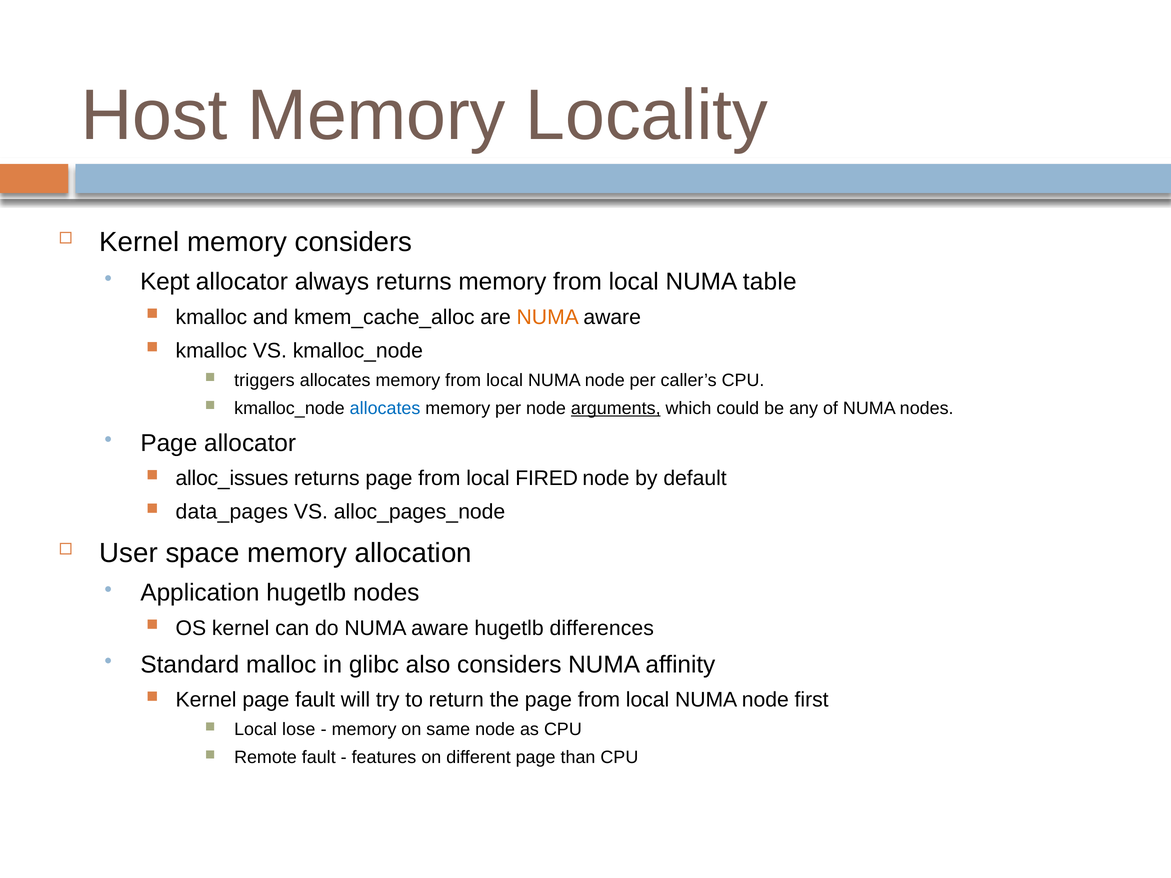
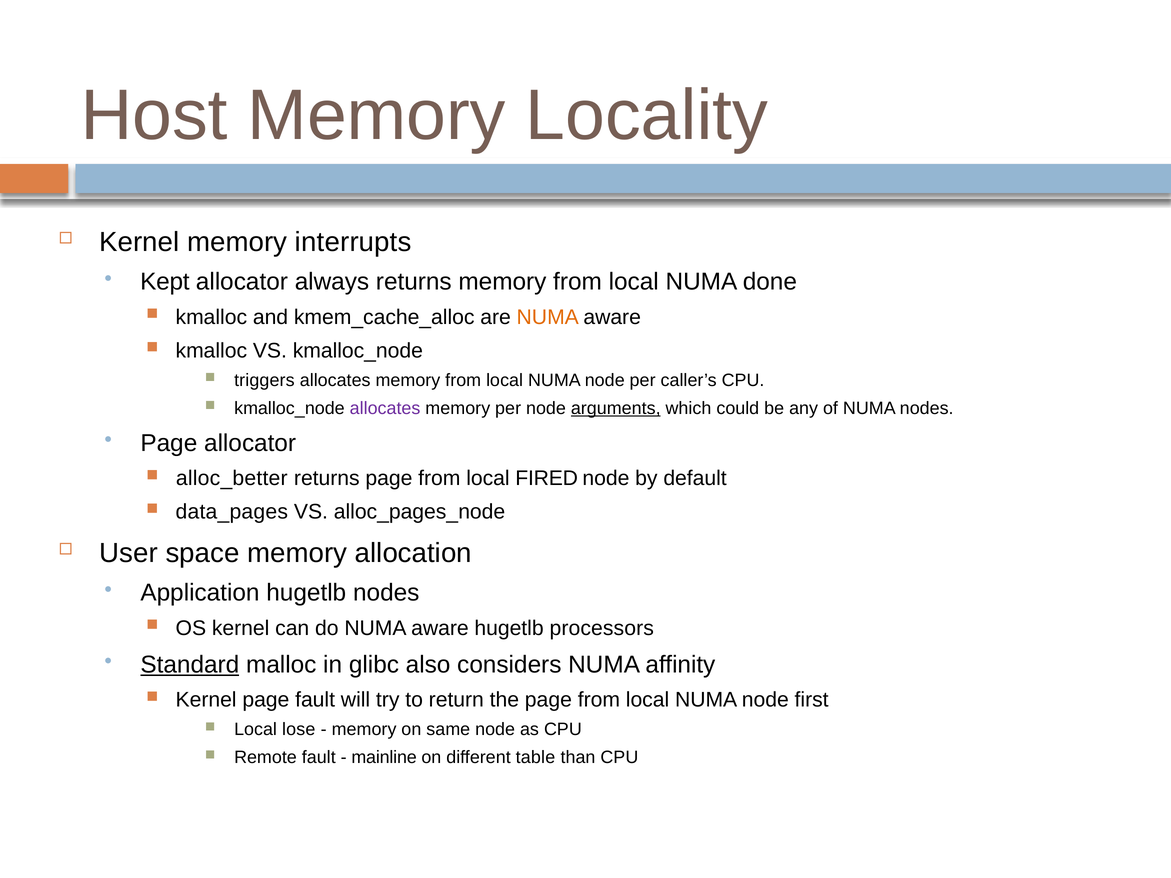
memory considers: considers -> interrupts
table: table -> done
allocates at (385, 408) colour: blue -> purple
alloc_issues: alloc_issues -> alloc_better
differences: differences -> processors
Standard underline: none -> present
features: features -> mainline
different page: page -> table
